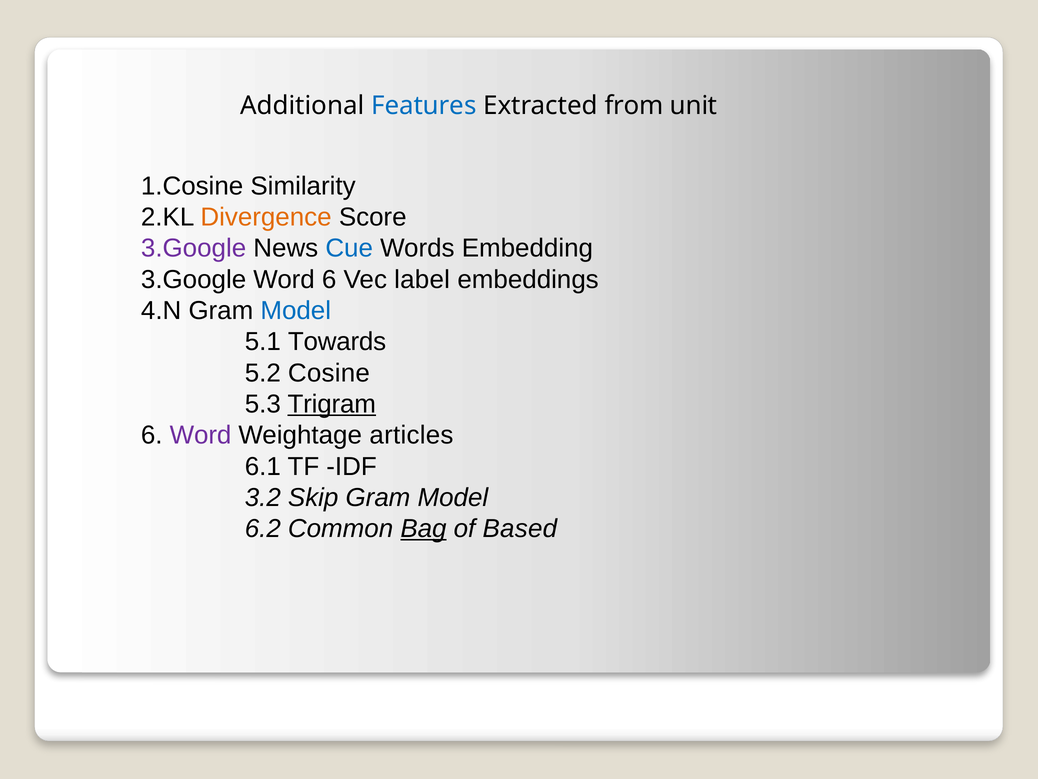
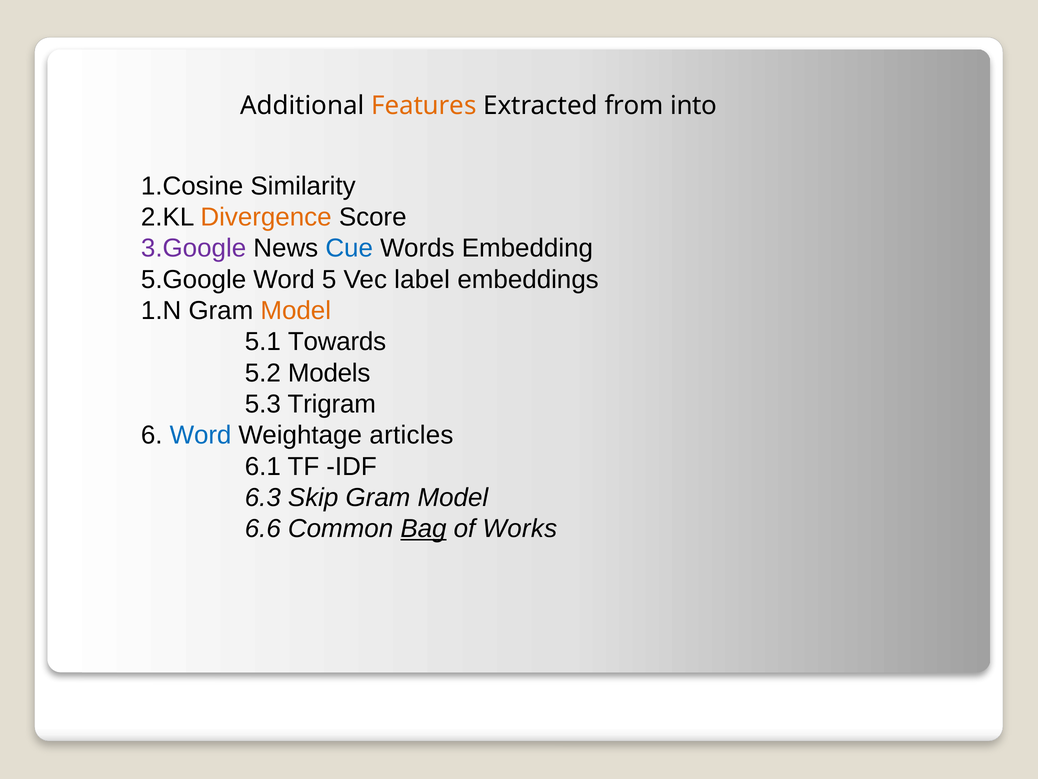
Features colour: blue -> orange
unit: unit -> into
3.Google at (194, 279): 3.Google -> 5.Google
Word 6: 6 -> 5
4.N: 4.N -> 1.N
Model at (296, 310) colour: blue -> orange
Cosine: Cosine -> Models
Trigram underline: present -> none
Word at (201, 435) colour: purple -> blue
3.2: 3.2 -> 6.3
6.2: 6.2 -> 6.6
Based: Based -> Works
